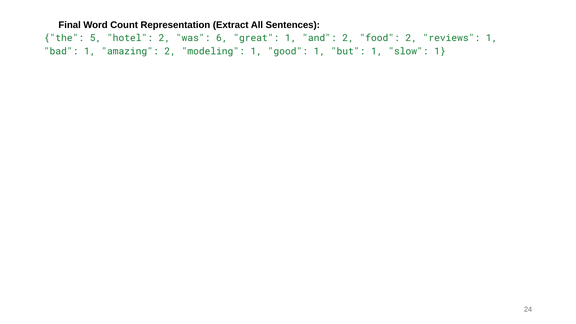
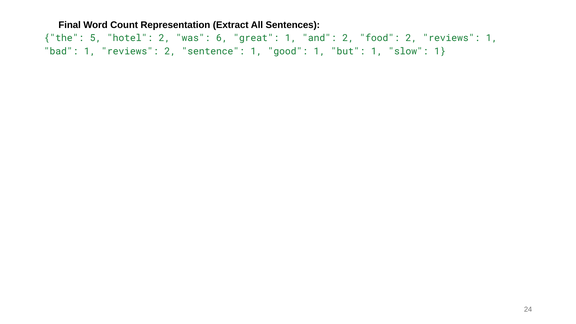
1 amazing: amazing -> reviews
modeling: modeling -> sentence
